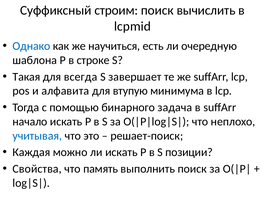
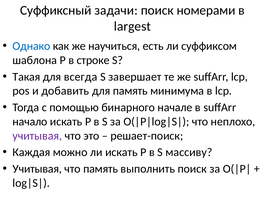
строим: строим -> задачи
вычислить: вычислить -> номерами
lcpmid: lcpmid -> largest
очередную: очередную -> суффиксом
алфавита: алфавита -> добавить
для втупую: втупую -> память
задача: задача -> начале
учитывая at (37, 136) colour: blue -> purple
позиции: позиции -> массиву
Свойства at (37, 169): Свойства -> Учитывая
